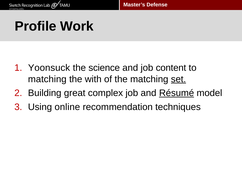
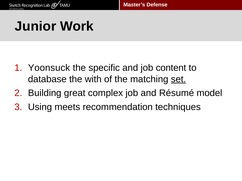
Profile: Profile -> Junior
science: science -> specific
matching at (47, 79): matching -> database
Résumé underline: present -> none
online: online -> meets
